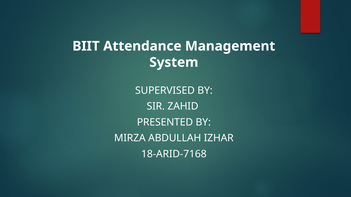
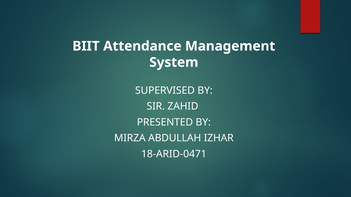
18-ARID-7168: 18-ARID-7168 -> 18-ARID-0471
